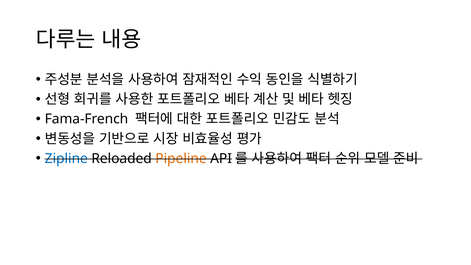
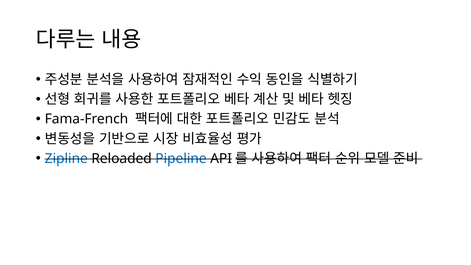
Pipeline colour: orange -> blue
